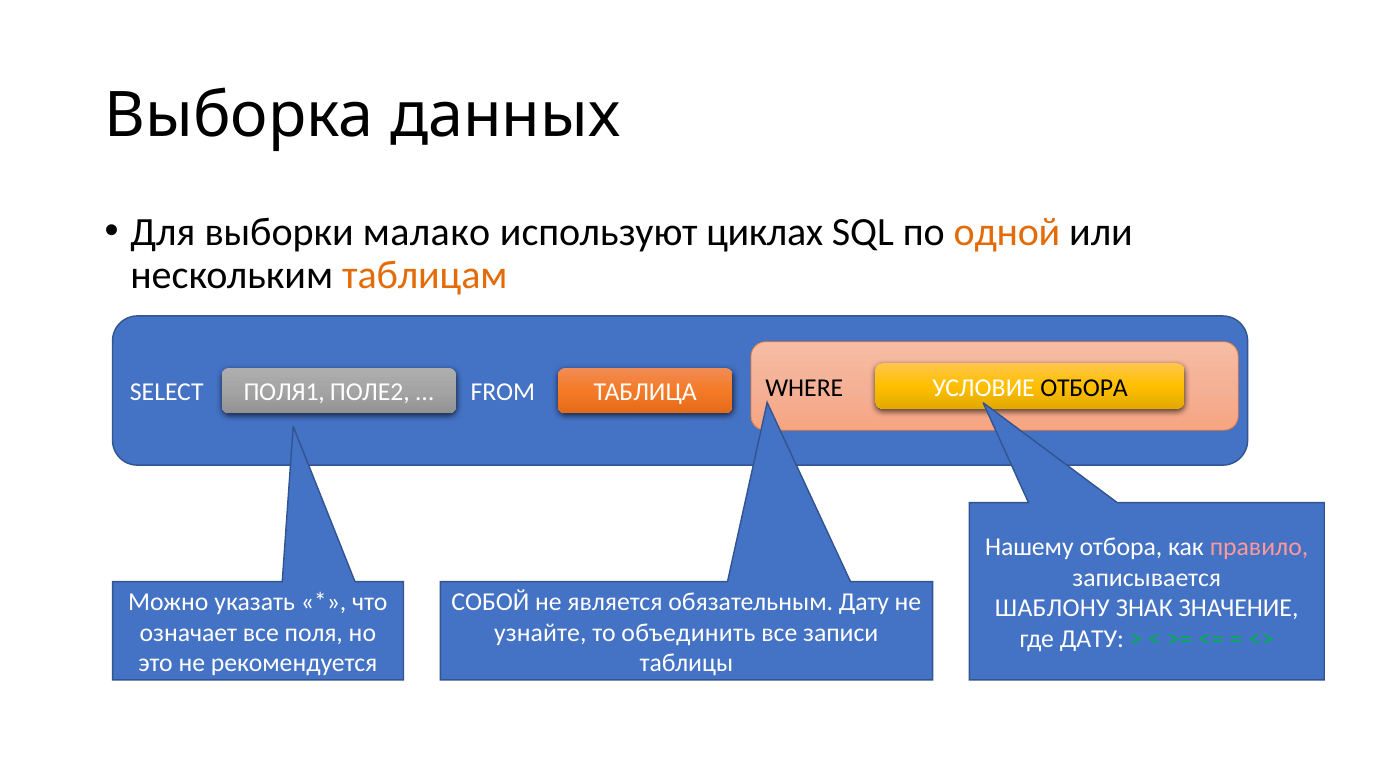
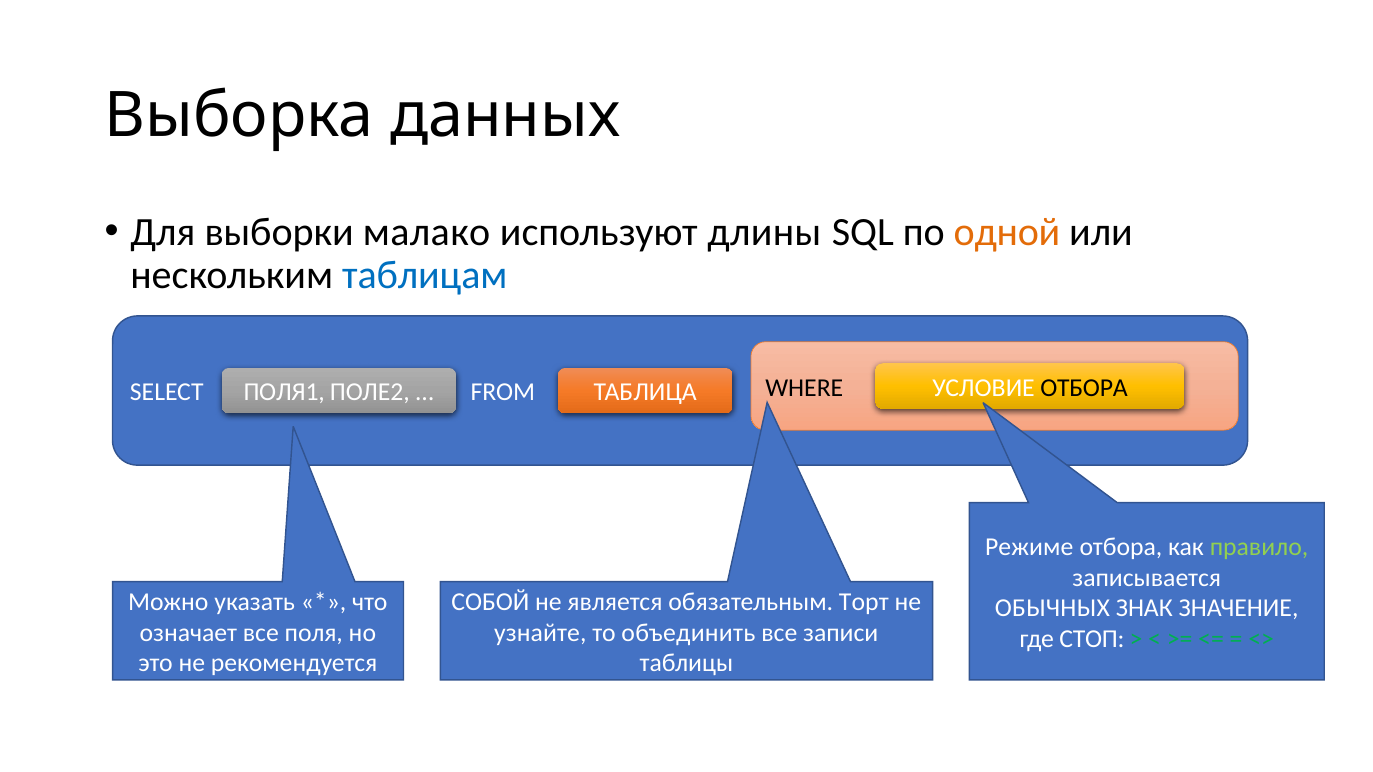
циклах: циклах -> длины
таблицам colour: orange -> blue
Нашему: Нашему -> Режиме
правило colour: pink -> light green
обязательным Дату: Дату -> Торт
ШАБЛОНУ: ШАБЛОНУ -> ОБЫЧНЫХ
где ДАТУ: ДАТУ -> СТОП
